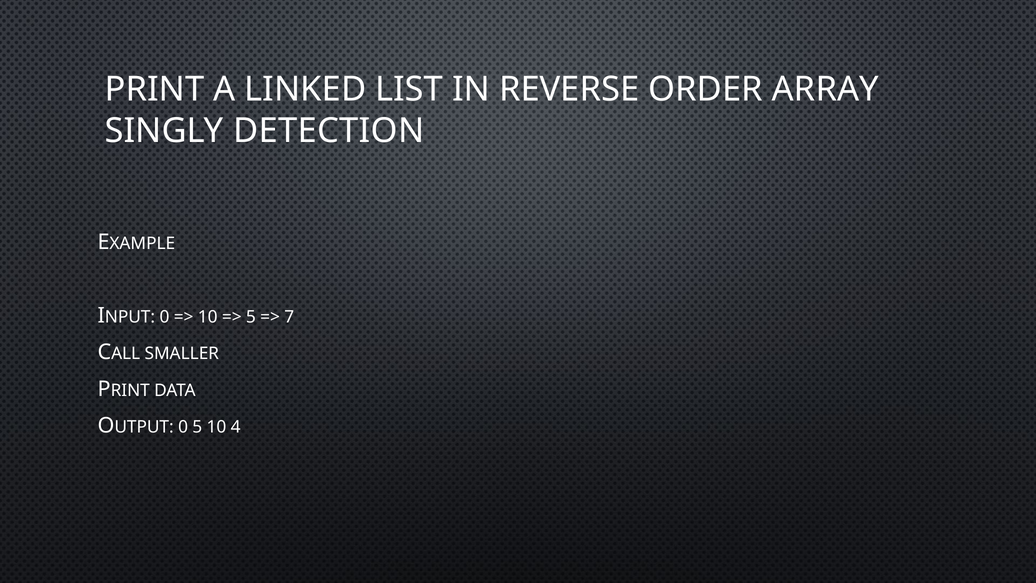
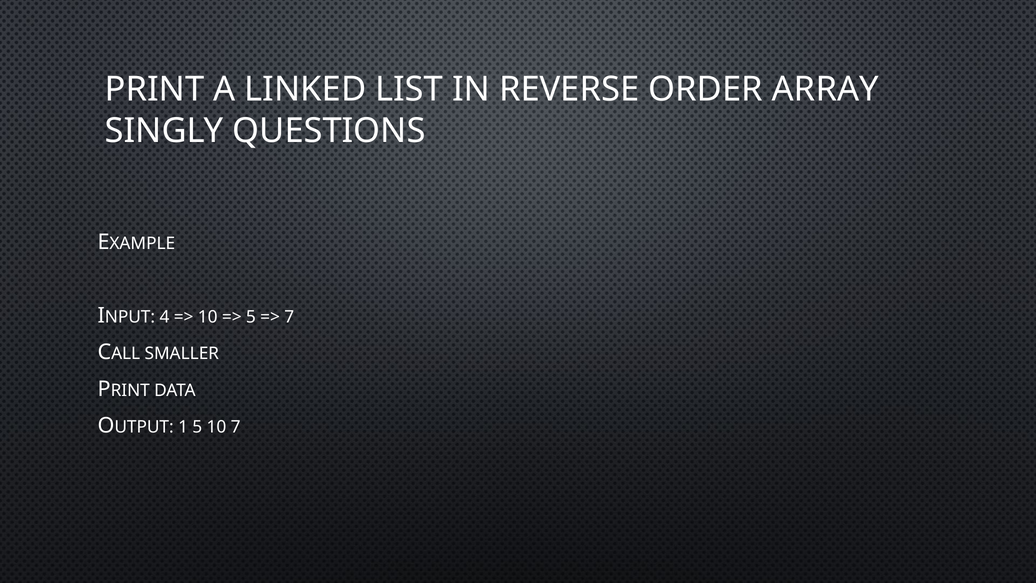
DETECTION: DETECTION -> QUESTIONS
0 at (164, 317): 0 -> 4
0 at (183, 427): 0 -> 1
10 4: 4 -> 7
